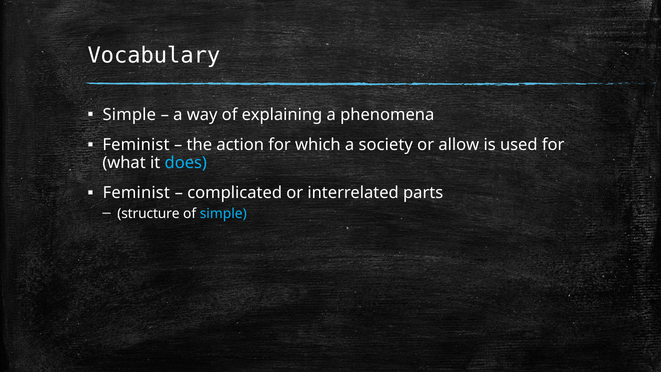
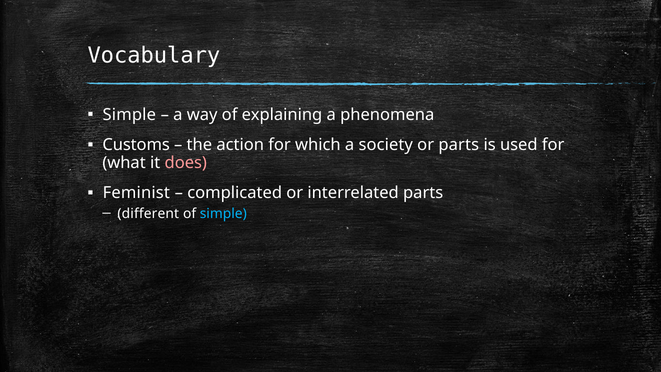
Feminist at (136, 145): Feminist -> Customs
or allow: allow -> parts
does colour: light blue -> pink
structure: structure -> different
